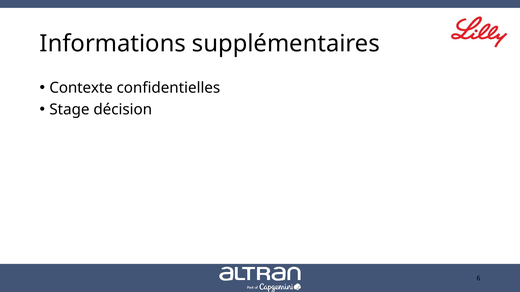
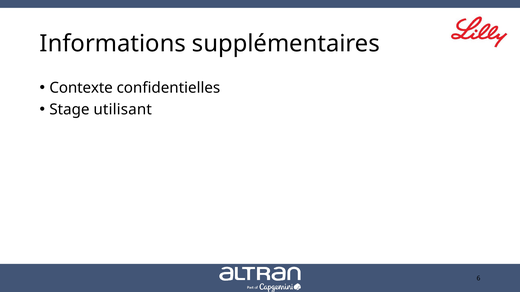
décision: décision -> utilisant
